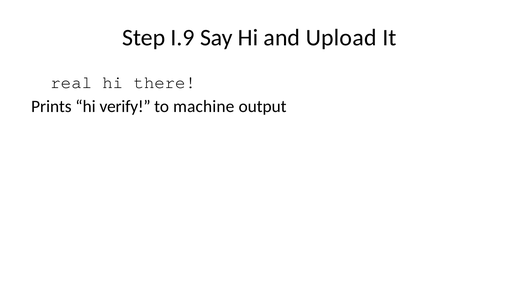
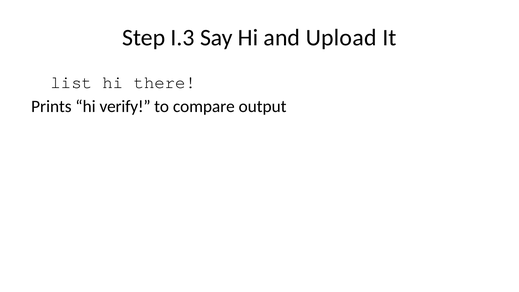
I.9: I.9 -> I.3
real: real -> list
machine: machine -> compare
